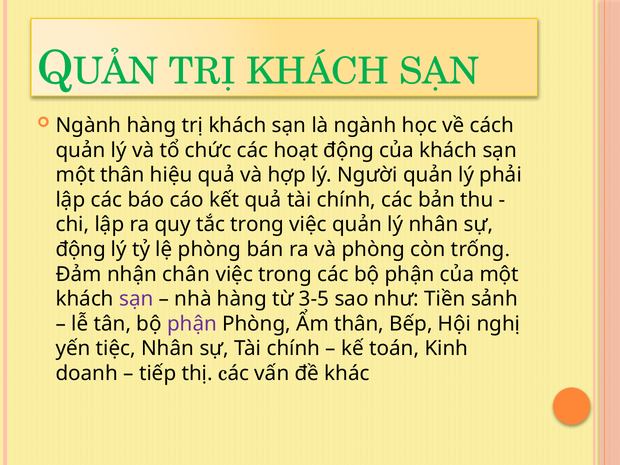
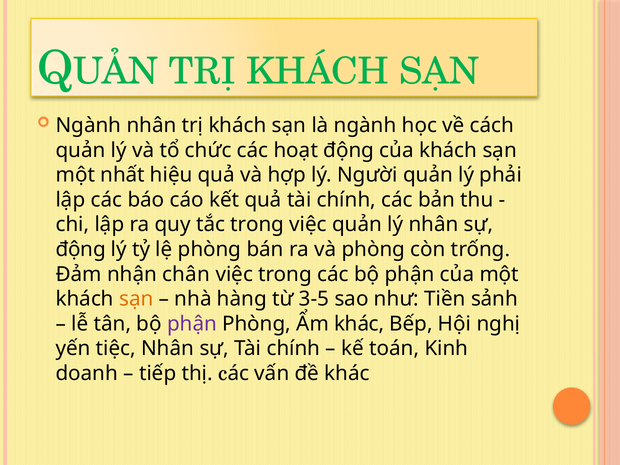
Ngành hàng: hàng -> nhân
một thân: thân -> nhất
sạn at (136, 299) colour: purple -> orange
Ẩm thân: thân -> khác
